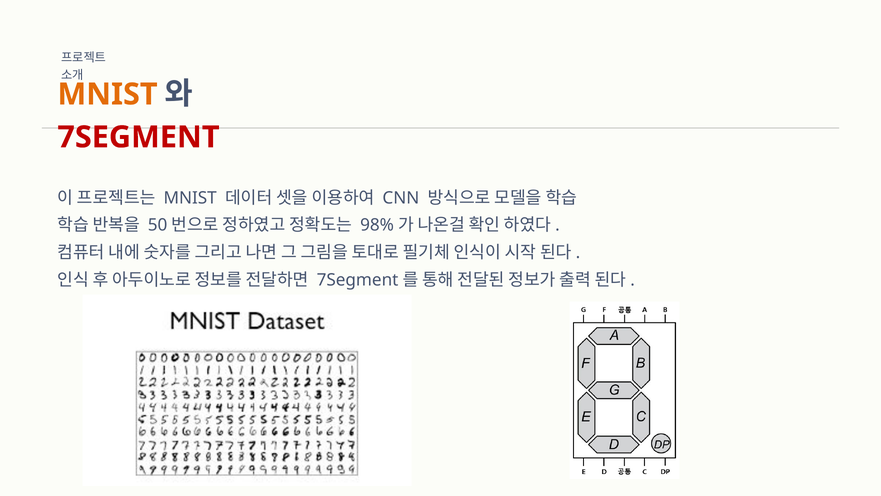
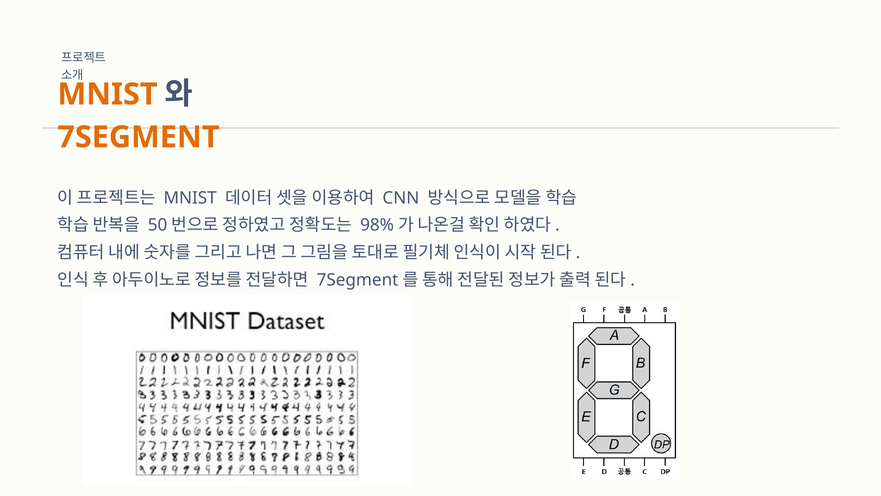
7SEGMENT at (138, 137) colour: red -> orange
